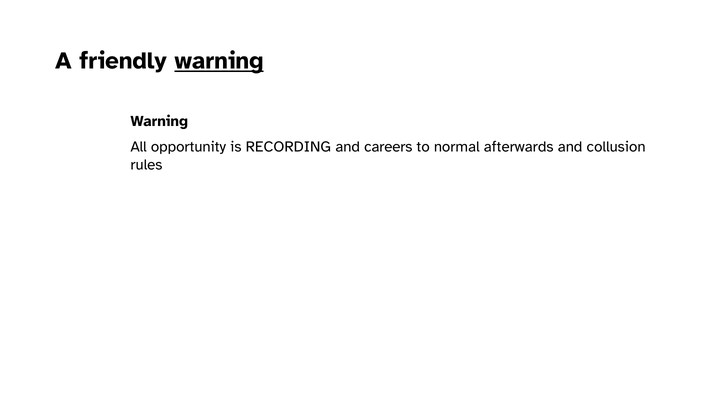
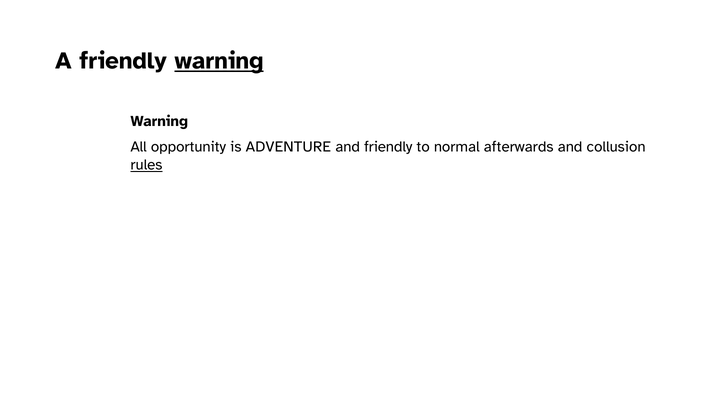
RECORDING: RECORDING -> ADVENTURE
and careers: careers -> friendly
rules underline: none -> present
